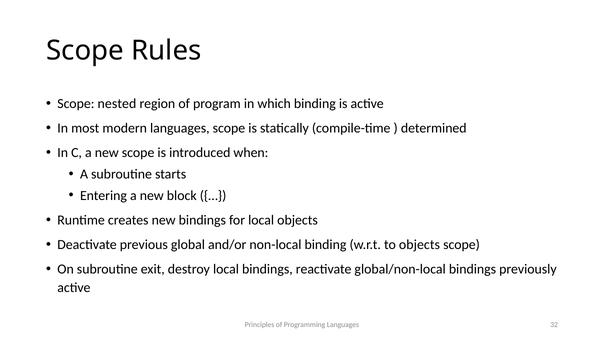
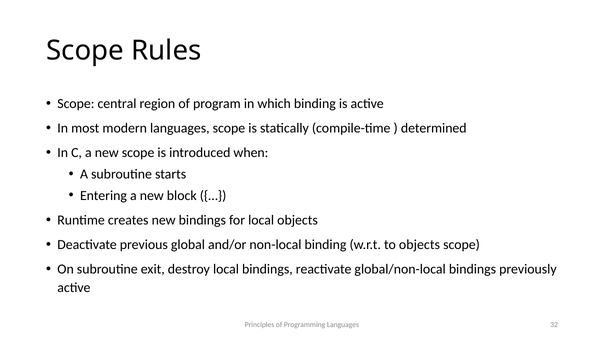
nested: nested -> central
